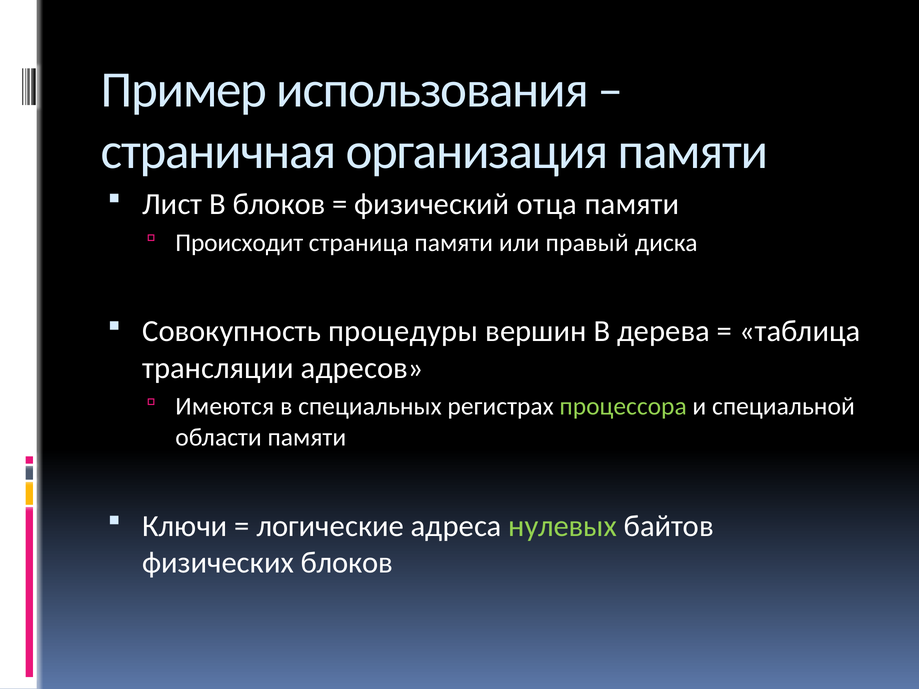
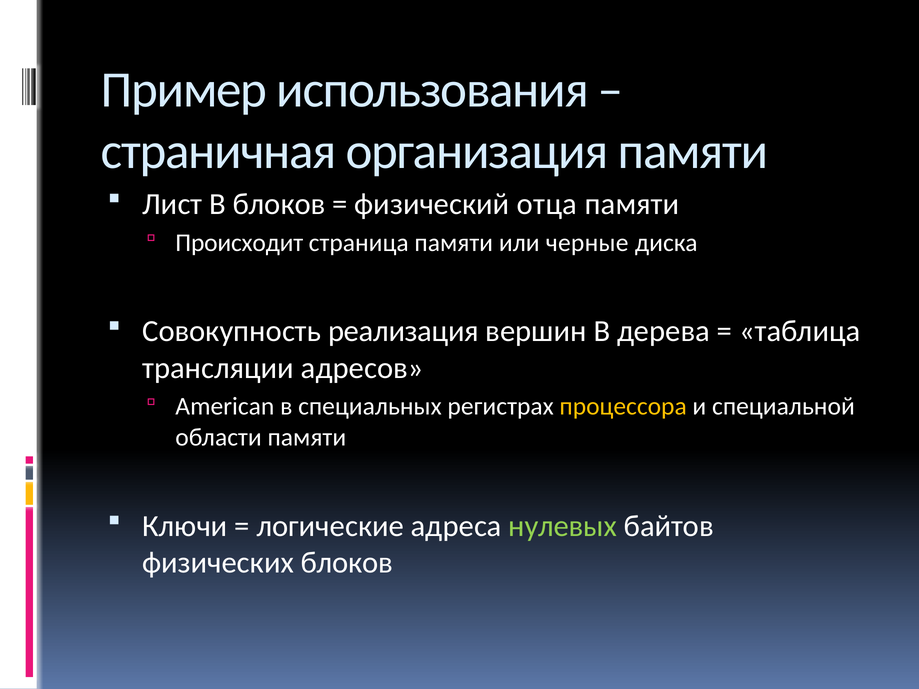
правый: правый -> черные
процедуры: процедуры -> реализация
Имеются: Имеются -> American
процессора colour: light green -> yellow
